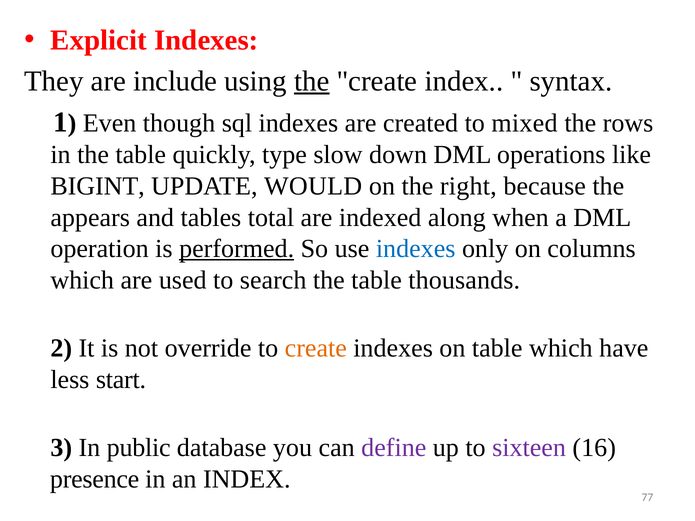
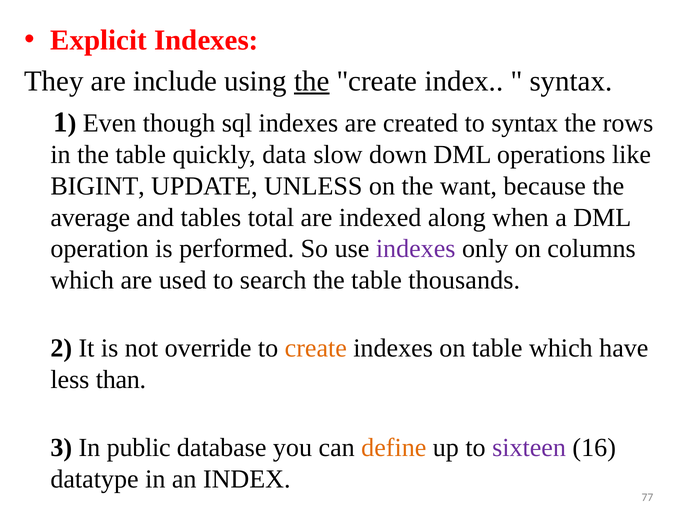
to mixed: mixed -> syntax
type: type -> data
WOULD: WOULD -> UNLESS
right: right -> want
appears: appears -> average
performed underline: present -> none
indexes at (416, 249) colour: blue -> purple
start: start -> than
define colour: purple -> orange
presence: presence -> datatype
